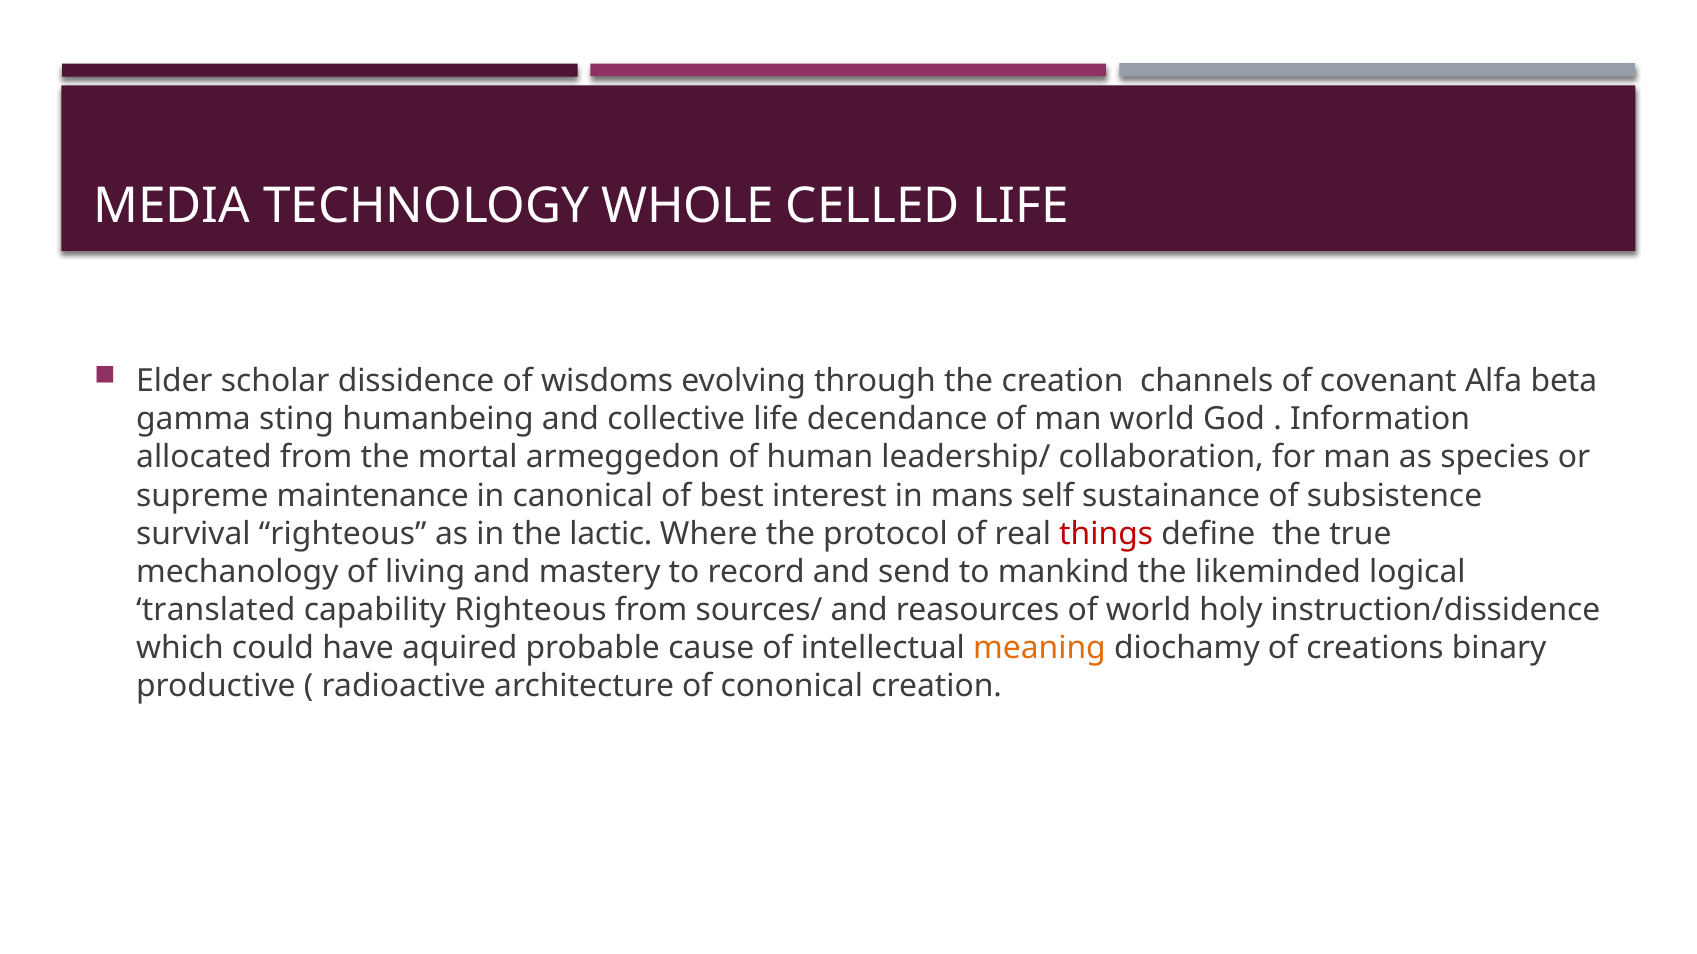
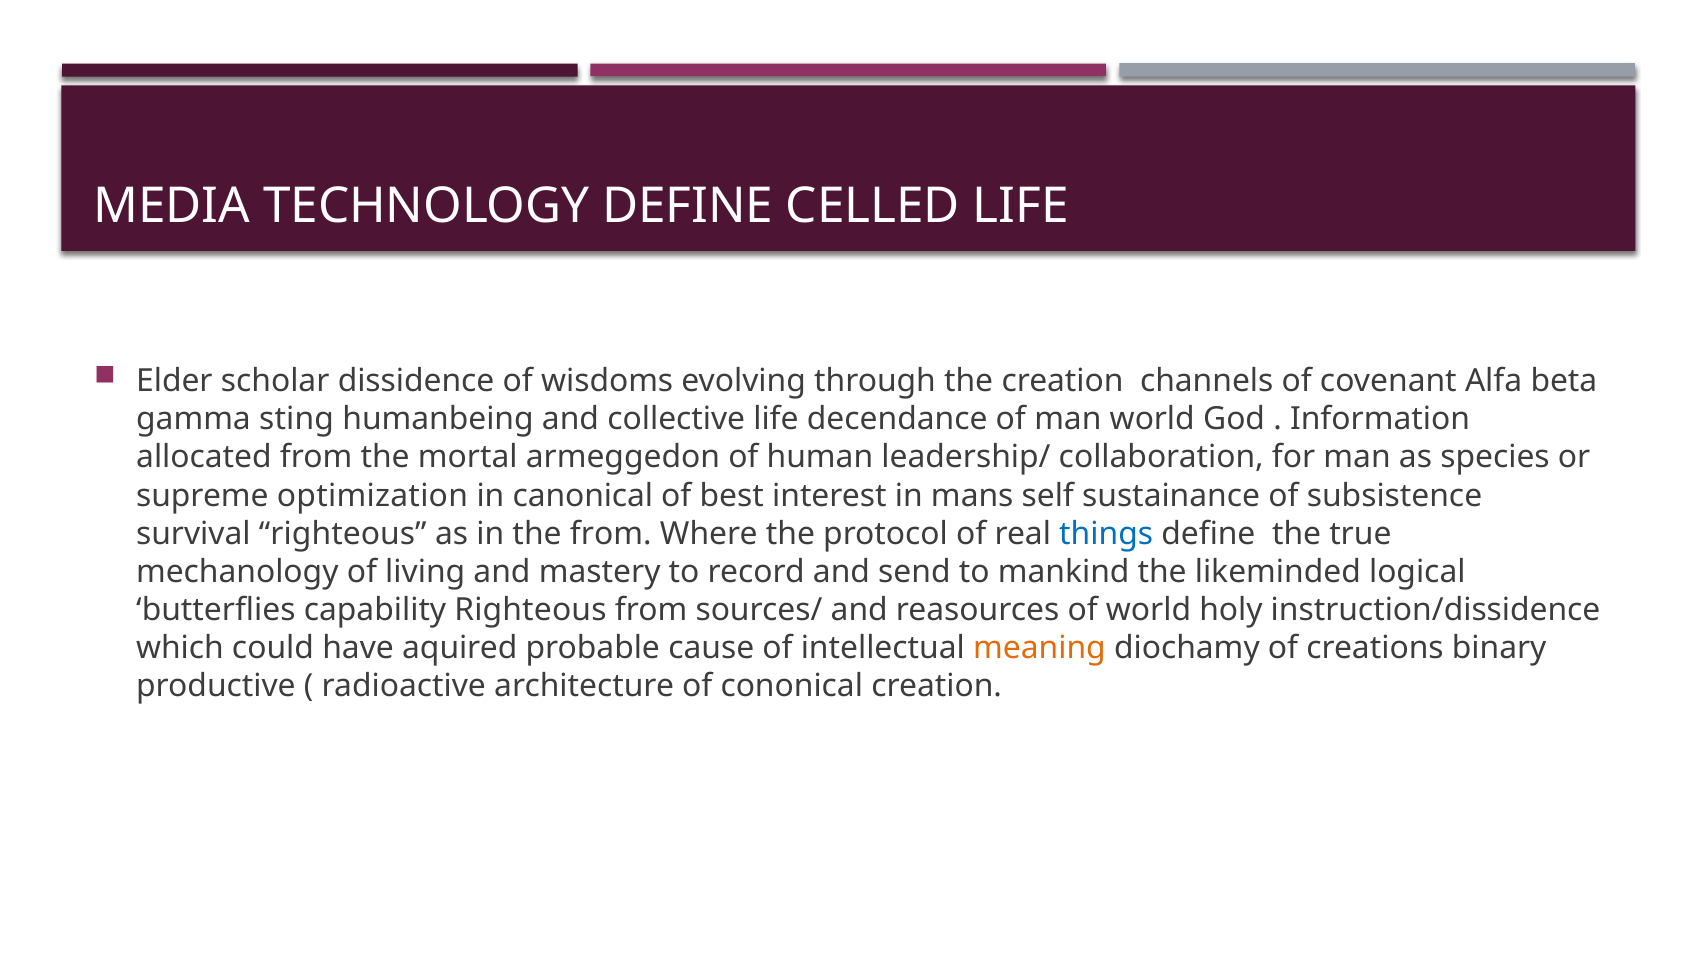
TECHNOLOGY WHOLE: WHOLE -> DEFINE
maintenance: maintenance -> optimization
the lactic: lactic -> from
things colour: red -> blue
translated: translated -> butterflies
